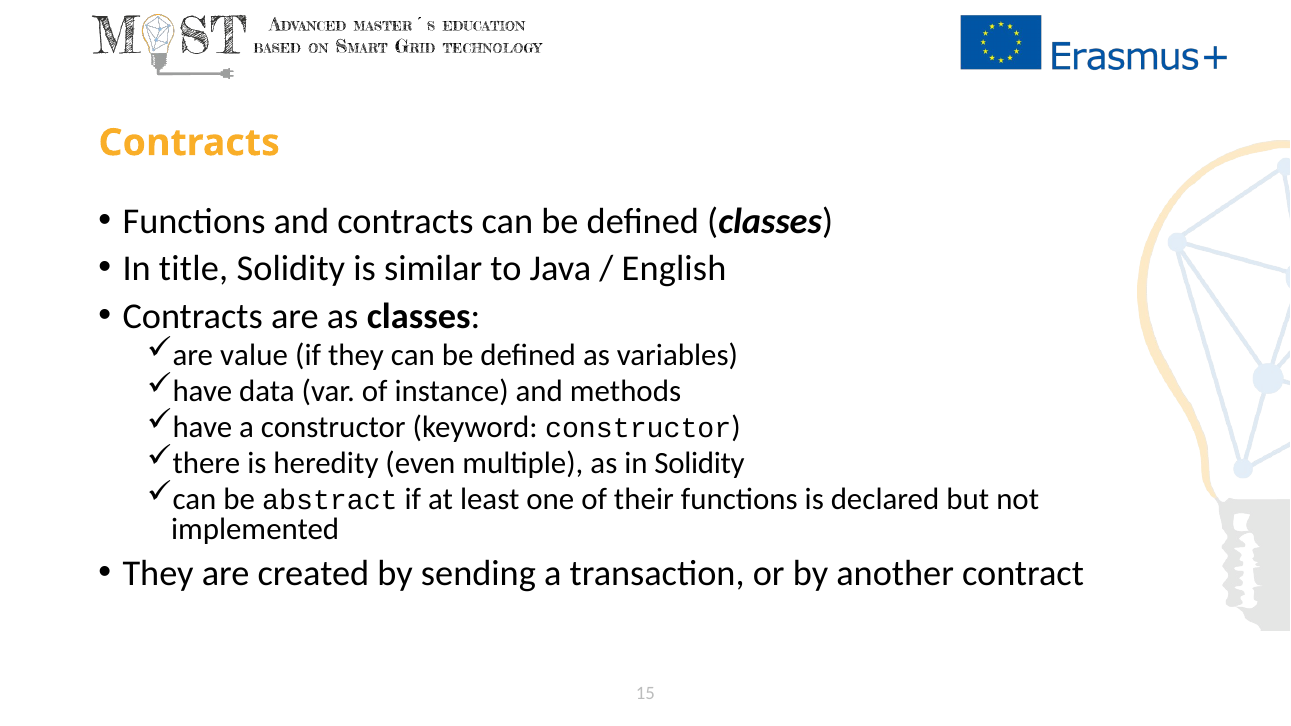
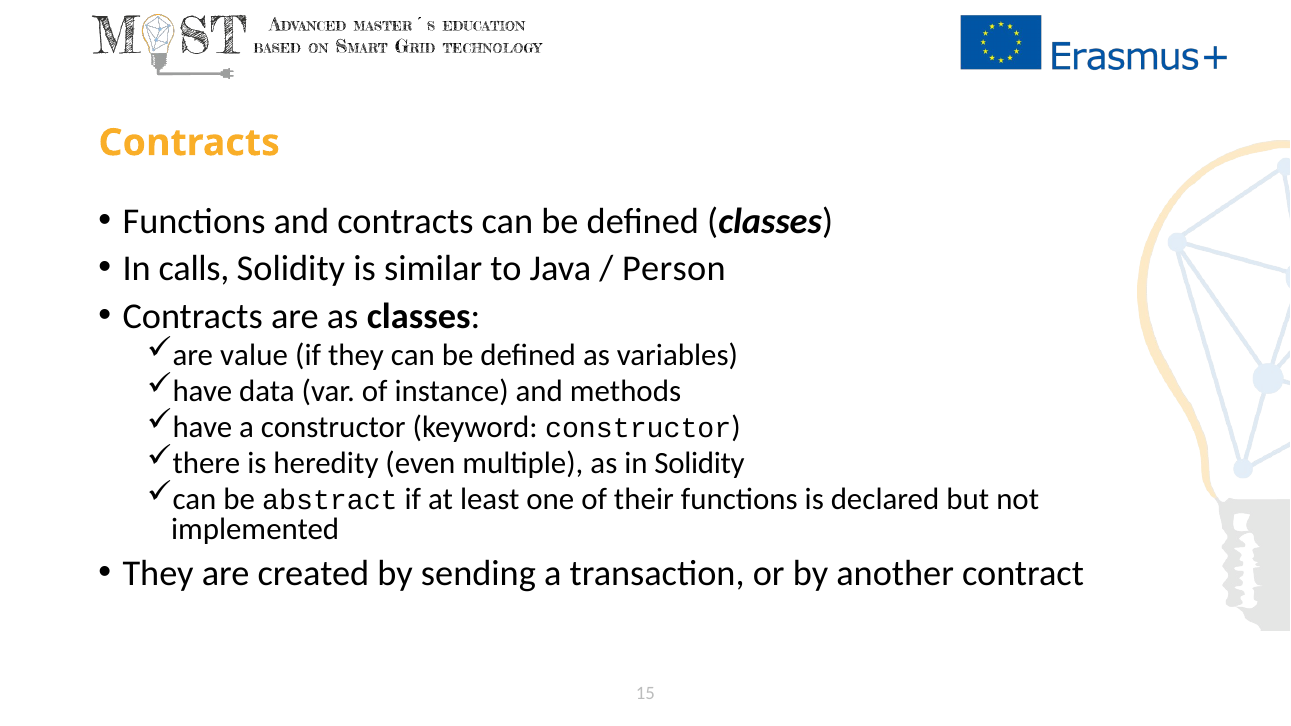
title: title -> calls
English: English -> Person
